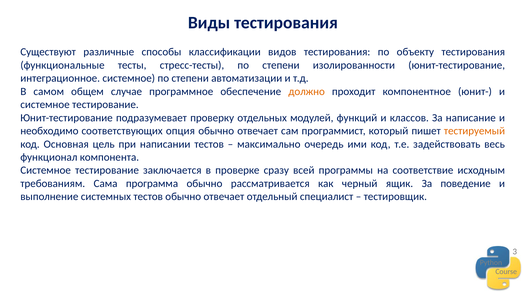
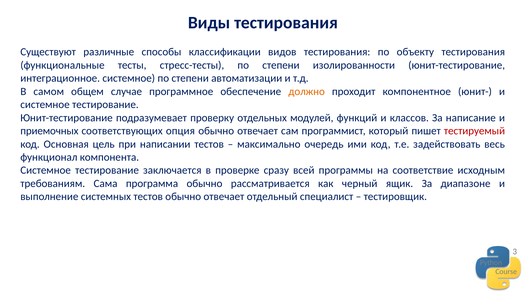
необходимо: необходимо -> приемочных
тестируемый colour: orange -> red
поведение: поведение -> диапазоне
